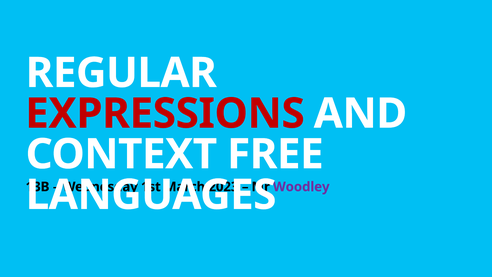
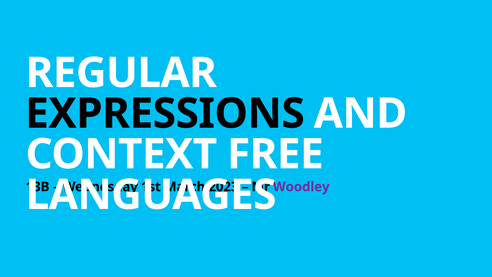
EXPRESSIONS colour: red -> black
